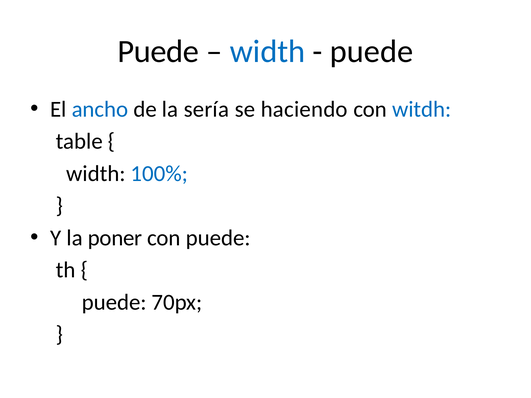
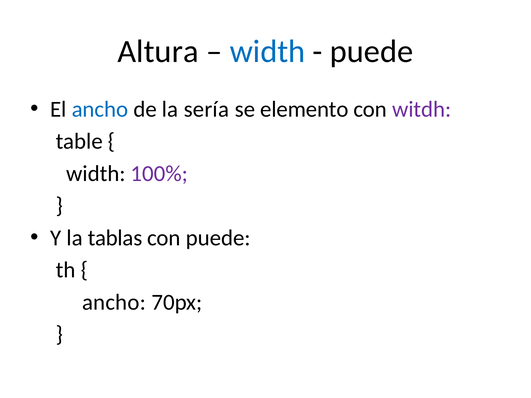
Puede at (158, 51): Puede -> Altura
haciendo: haciendo -> elemento
witdh colour: blue -> purple
100% colour: blue -> purple
poner: poner -> tablas
puede at (114, 302): puede -> ancho
